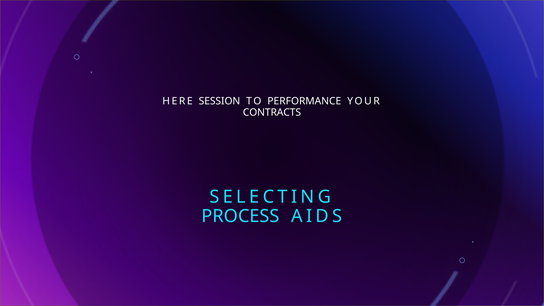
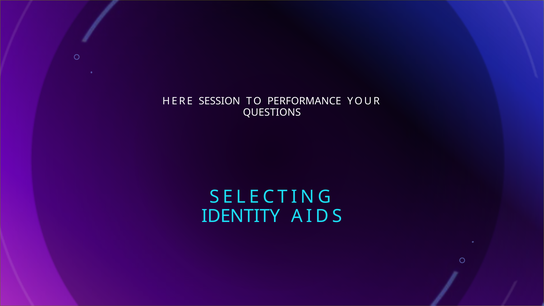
CONTRACTS: CONTRACTS -> QUESTIONS
PROCESS: PROCESS -> IDENTITY
